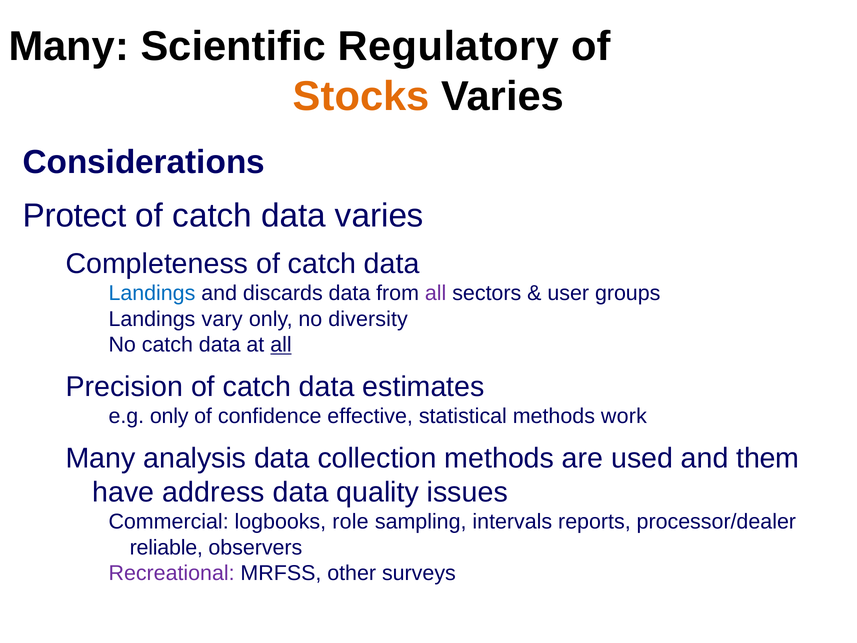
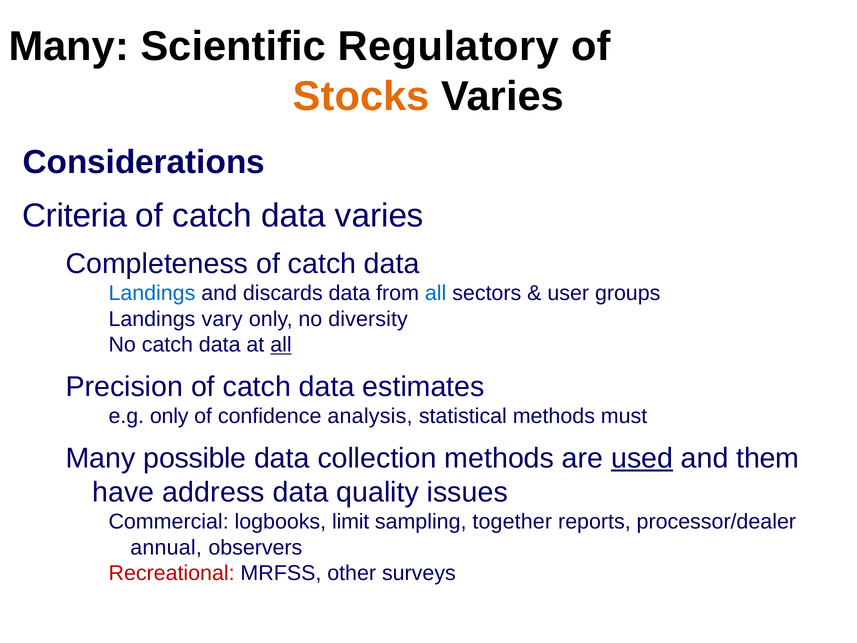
Protect: Protect -> Criteria
all at (436, 293) colour: purple -> blue
effective: effective -> analysis
work: work -> must
analysis: analysis -> possible
used underline: none -> present
role: role -> limit
intervals: intervals -> together
reliable: reliable -> annual
Recreational colour: purple -> red
